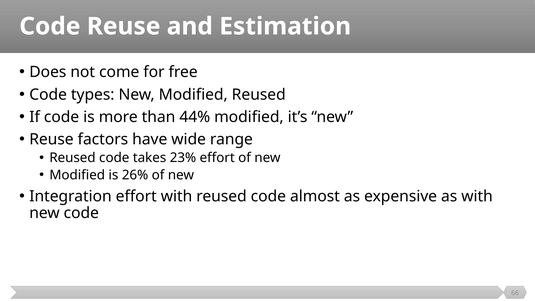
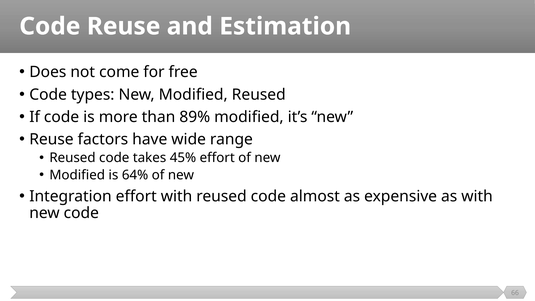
44%: 44% -> 89%
23%: 23% -> 45%
26%: 26% -> 64%
